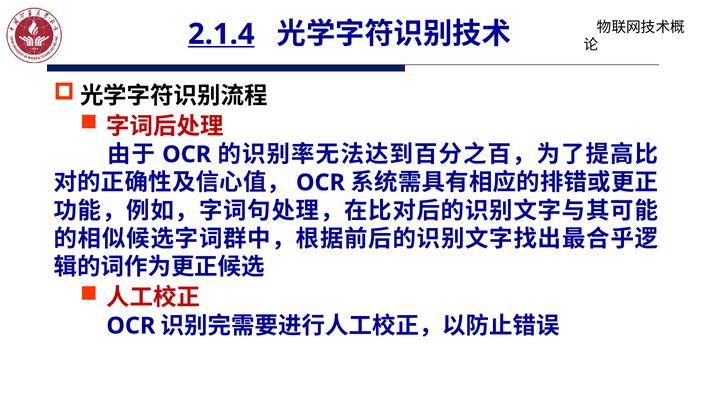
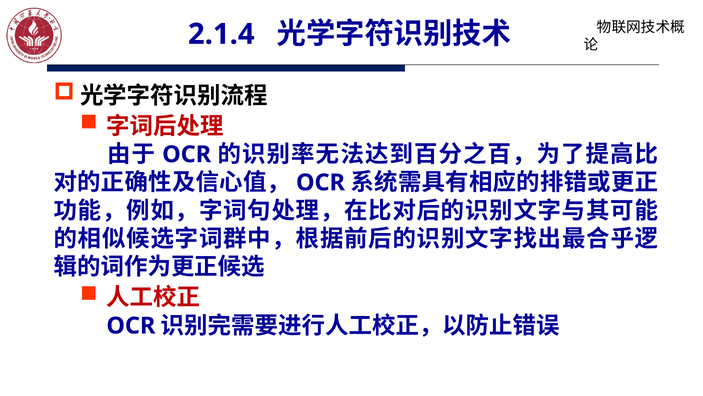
2.1.4 underline: present -> none
